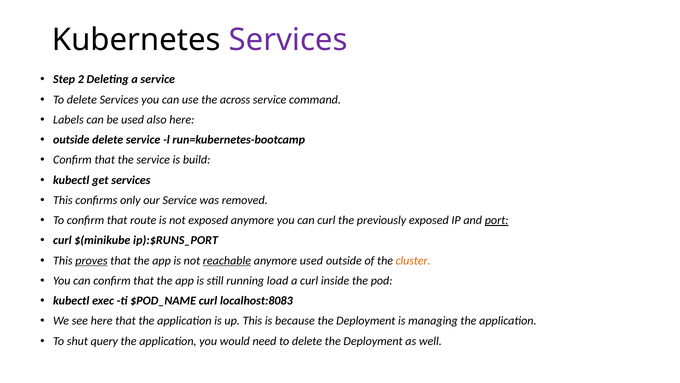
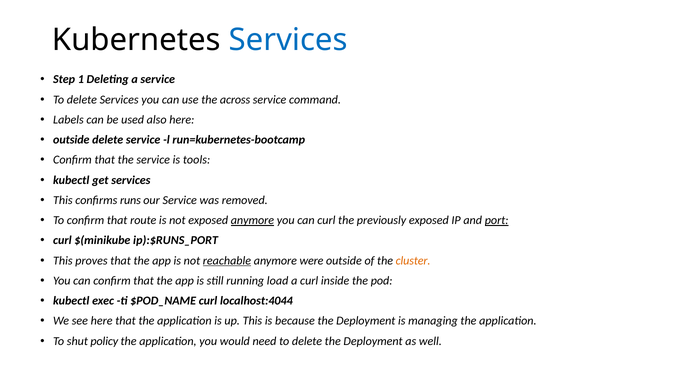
Services at (288, 40) colour: purple -> blue
2: 2 -> 1
build: build -> tools
only: only -> runs
anymore at (252, 220) underline: none -> present
proves underline: present -> none
anymore used: used -> were
localhost:8083: localhost:8083 -> localhost:4044
query: query -> policy
